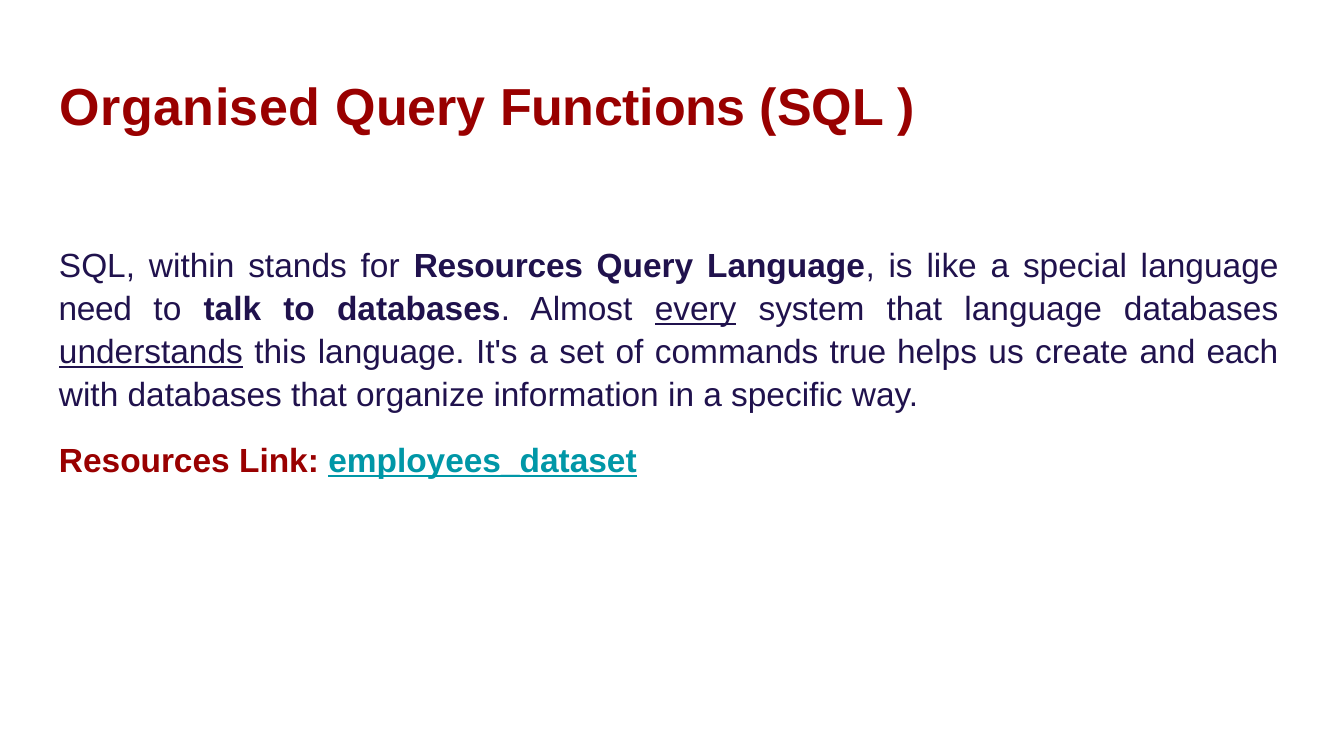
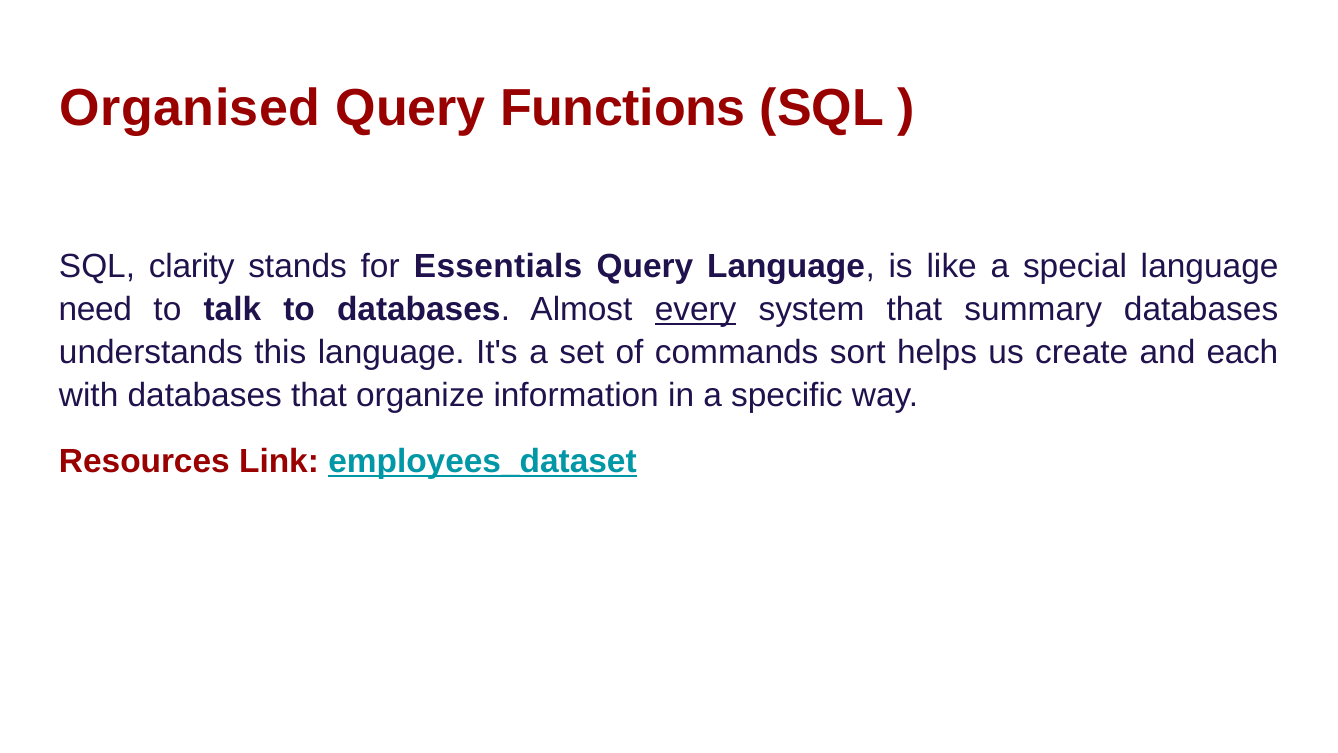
within: within -> clarity
for Resources: Resources -> Essentials
that language: language -> summary
understands underline: present -> none
true: true -> sort
